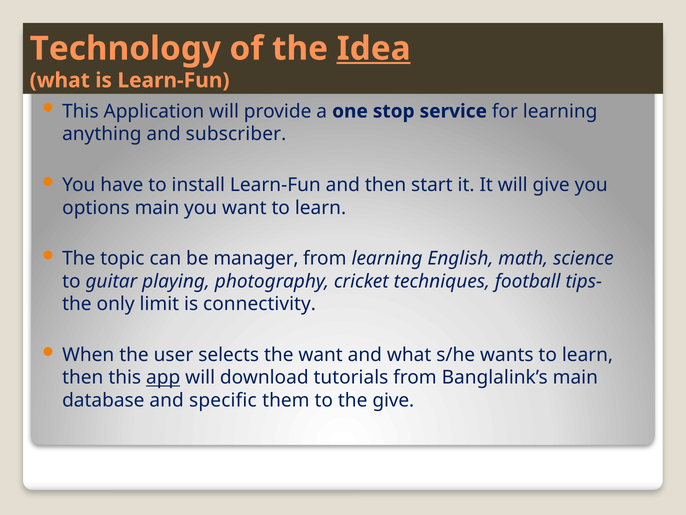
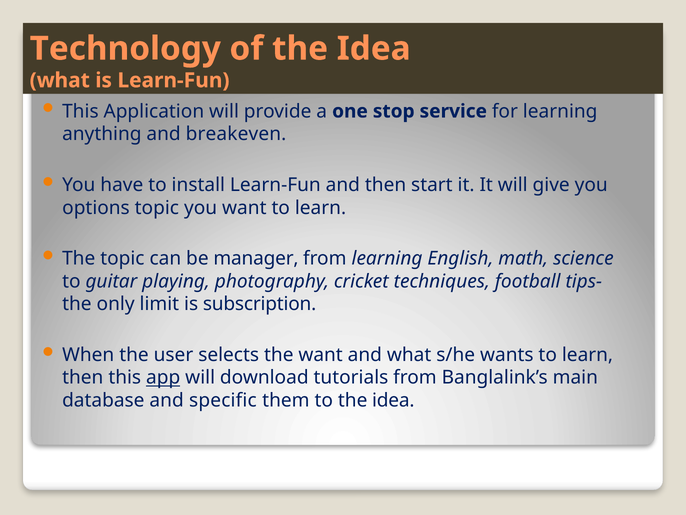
Idea at (374, 49) underline: present -> none
subscriber: subscriber -> breakeven
options main: main -> topic
connectivity: connectivity -> subscription
to the give: give -> idea
